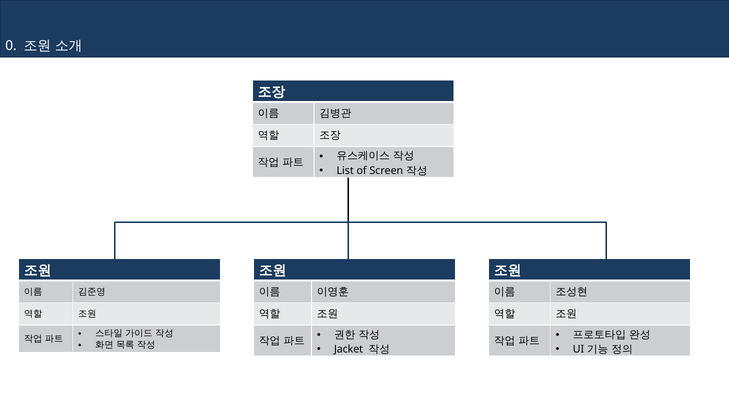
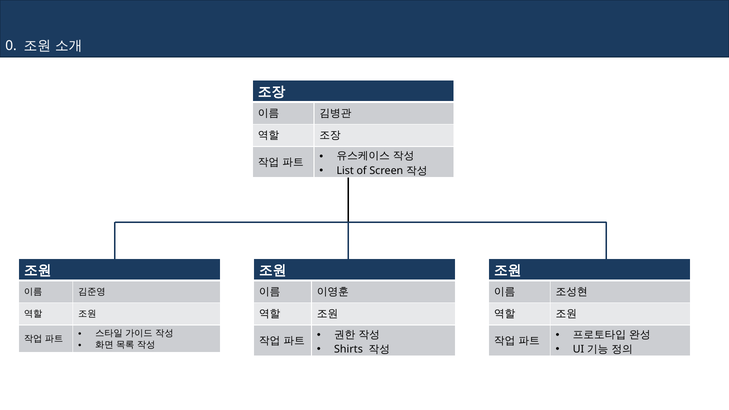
Jacket: Jacket -> Shirts
